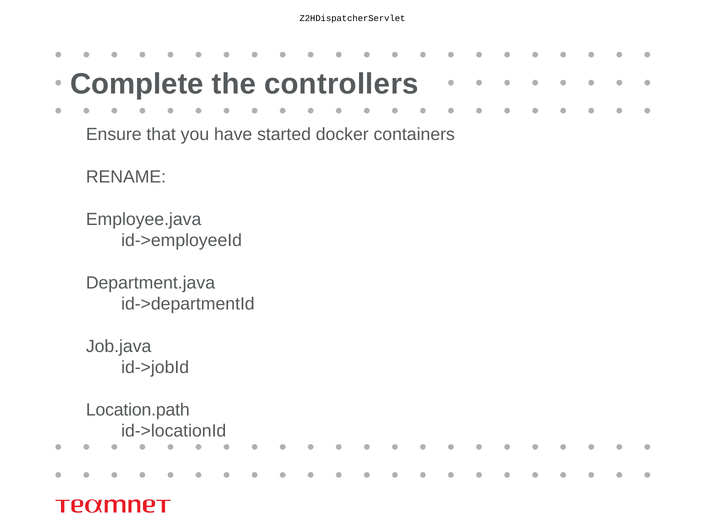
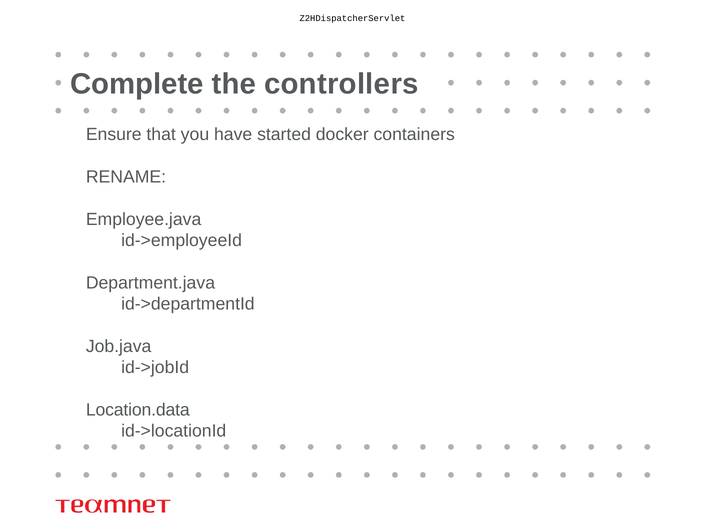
Location.path: Location.path -> Location.data
